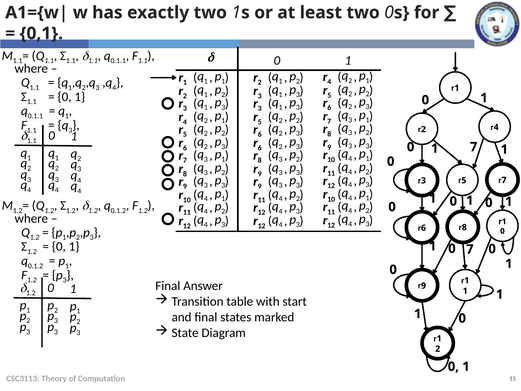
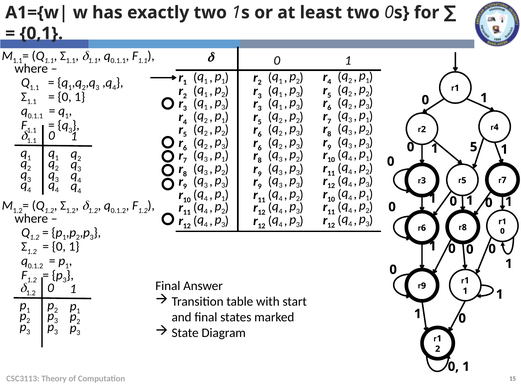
1 7: 7 -> 5
7 at (470, 249): 7 -> 0
